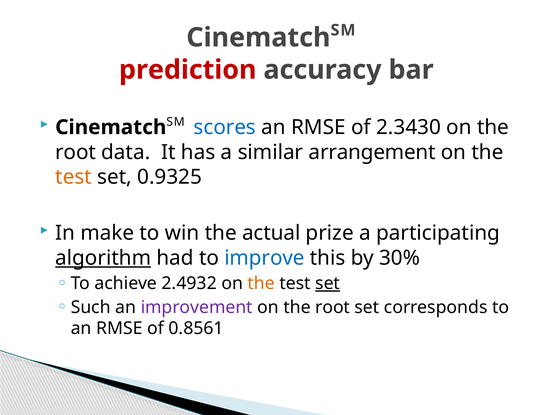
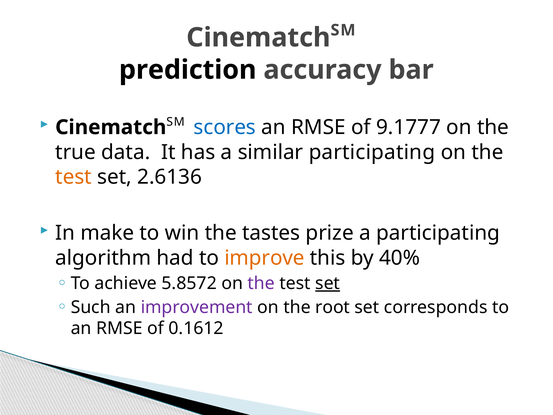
prediction colour: red -> black
2.3430: 2.3430 -> 9.1777
root at (76, 152): root -> true
similar arrangement: arrangement -> participating
0.9325: 0.9325 -> 2.6136
actual: actual -> tastes
algorithm underline: present -> none
improve colour: blue -> orange
30%: 30% -> 40%
2.4932: 2.4932 -> 5.8572
the at (261, 283) colour: orange -> purple
0.8561: 0.8561 -> 0.1612
